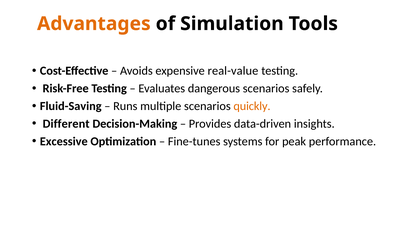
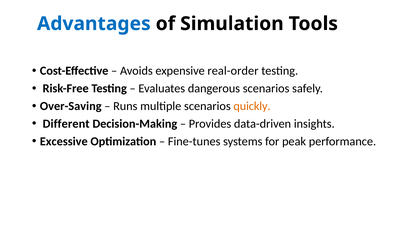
Advantages colour: orange -> blue
real-value: real-value -> real-order
Fluid-Saving: Fluid-Saving -> Over-Saving
